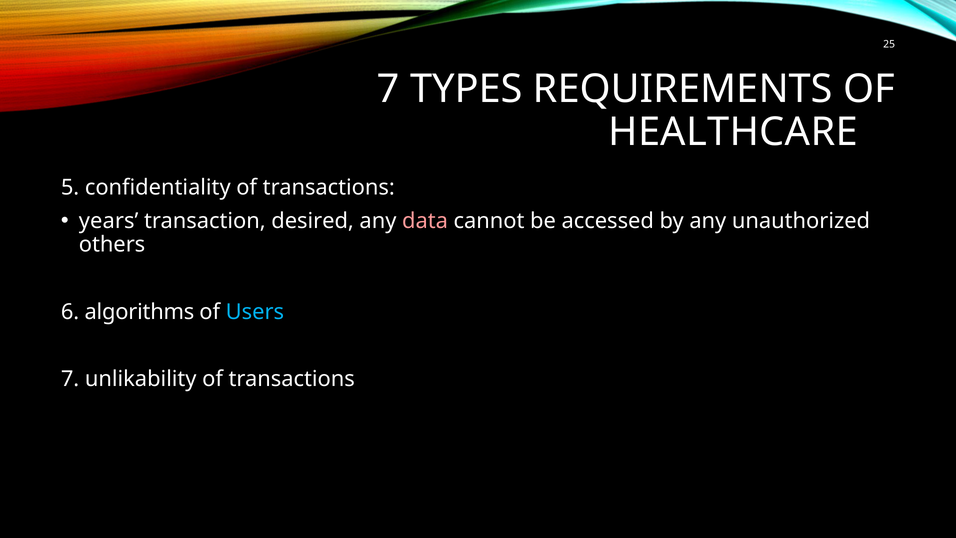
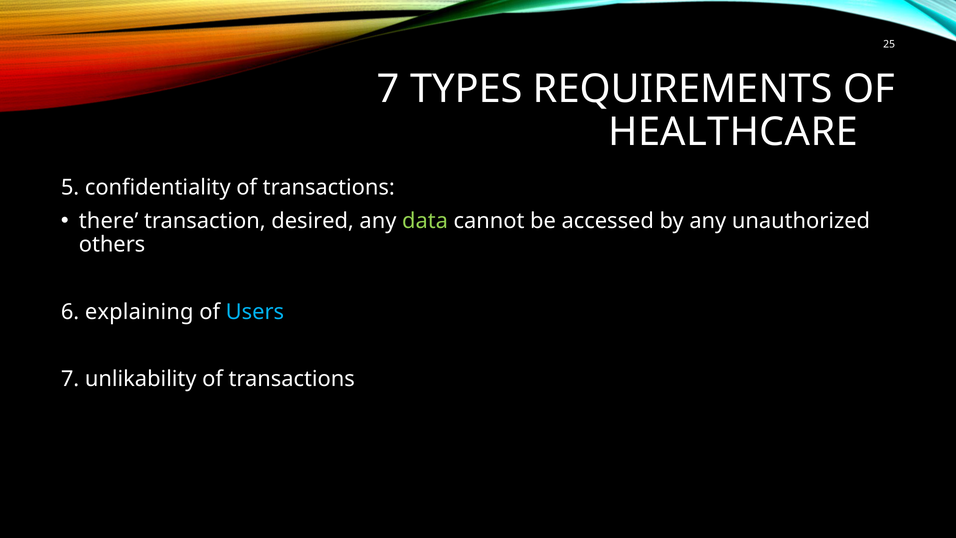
years: years -> there
data colour: pink -> light green
algorithms: algorithms -> explaining
